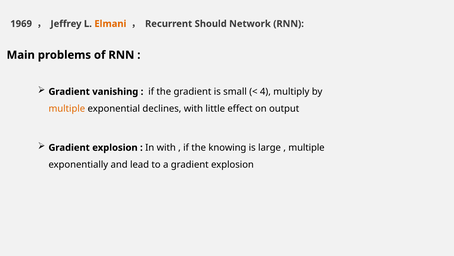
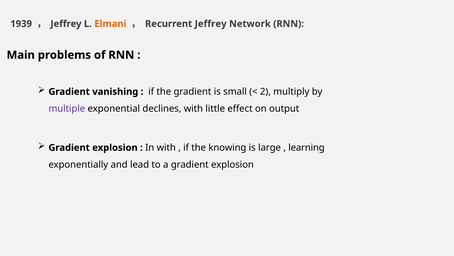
1969: 1969 -> 1939
Recurrent Should: Should -> Jeffrey
4: 4 -> 2
multiple at (67, 109) colour: orange -> purple
multiple at (306, 147): multiple -> learning
